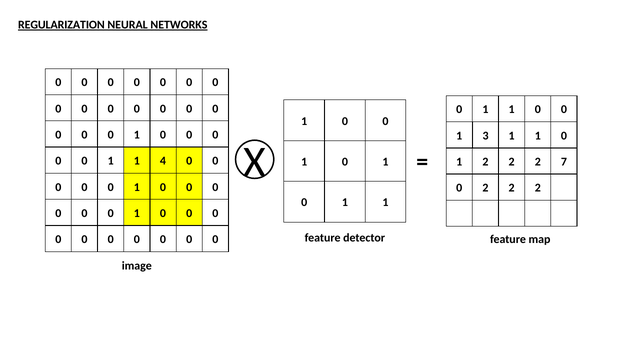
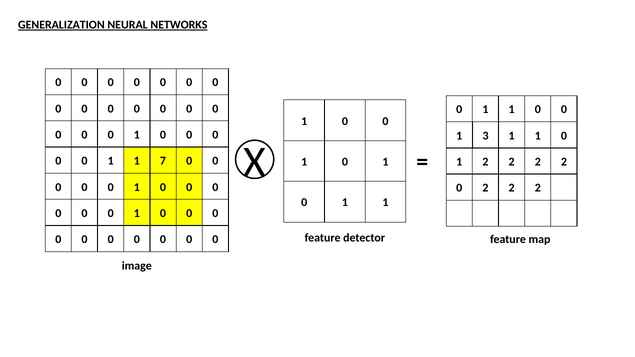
REGULARIZATION: REGULARIZATION -> GENERALIZATION
4: 4 -> 7
2 2 2 7: 7 -> 2
